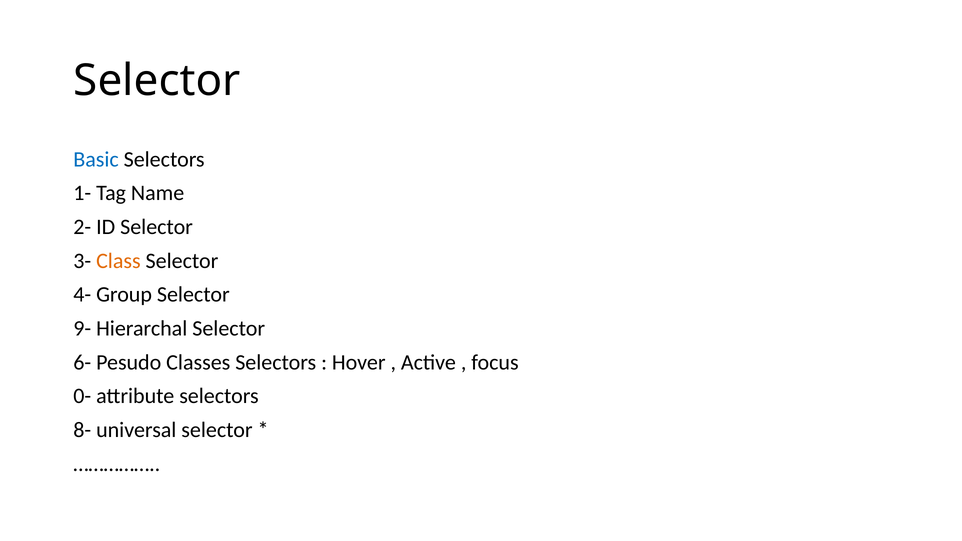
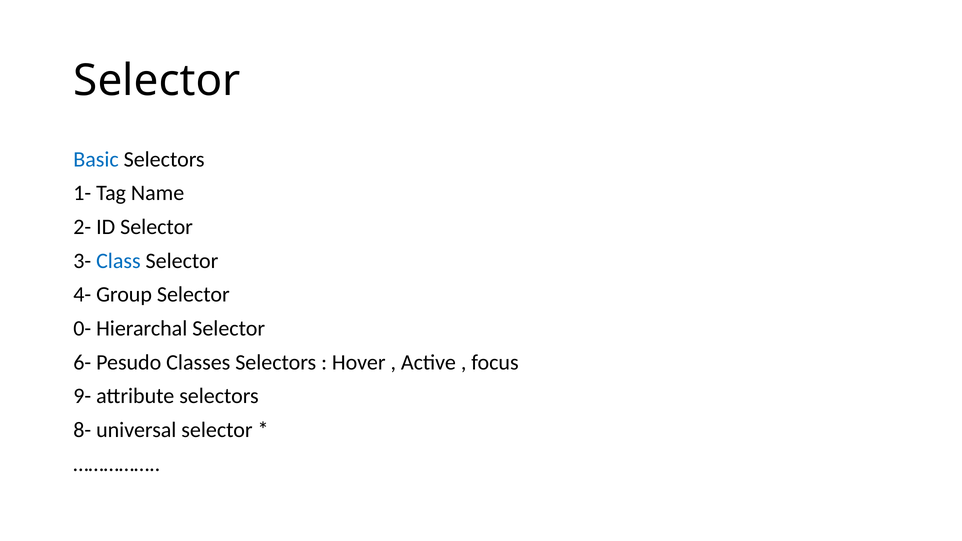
Class colour: orange -> blue
9-: 9- -> 0-
0-: 0- -> 9-
